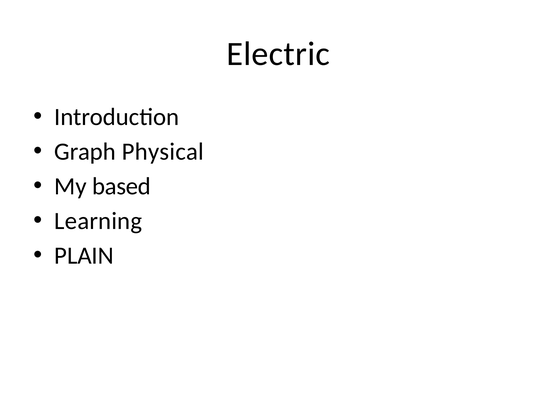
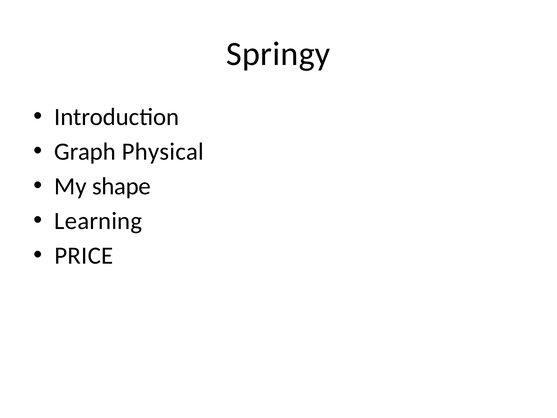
Electric: Electric -> Springy
based: based -> shape
PLAIN: PLAIN -> PRICE
